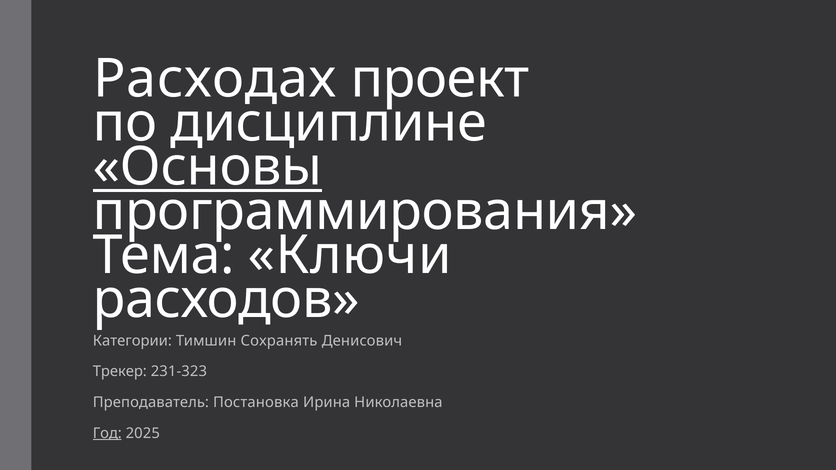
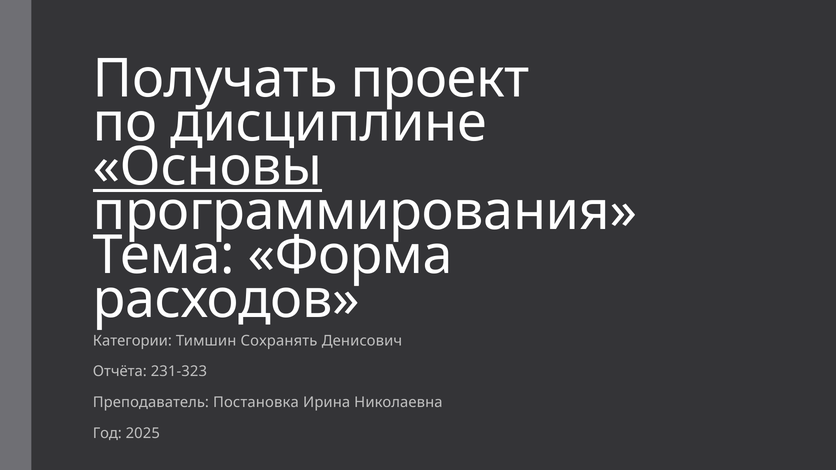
Расходах: Расходах -> Получать
Ключи: Ключи -> Форма
Трекер: Трекер -> Отчёта
Год underline: present -> none
